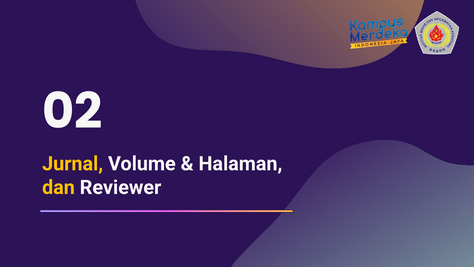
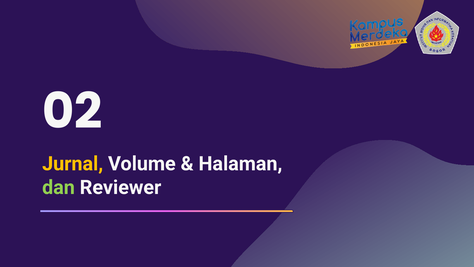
dan colour: yellow -> light green
